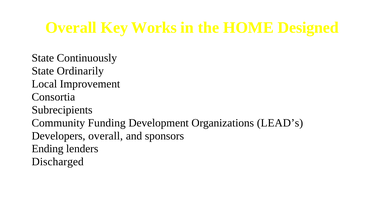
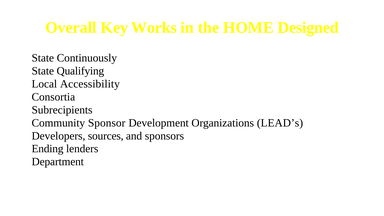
Ordinarily: Ordinarily -> Qualifying
Improvement: Improvement -> Accessibility
Funding: Funding -> Sponsor
Developers overall: overall -> sources
Discharged: Discharged -> Department
